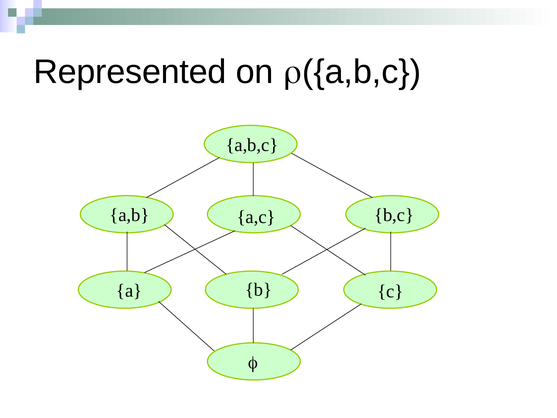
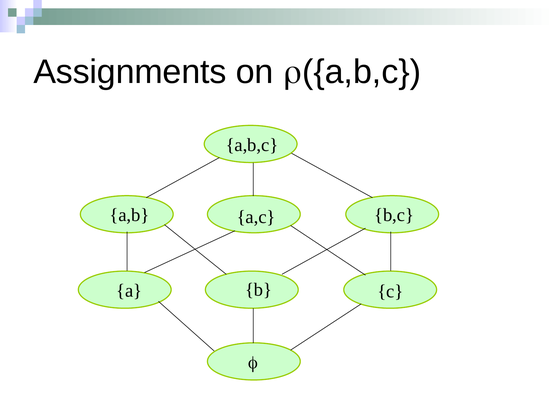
Represented: Represented -> Assignments
